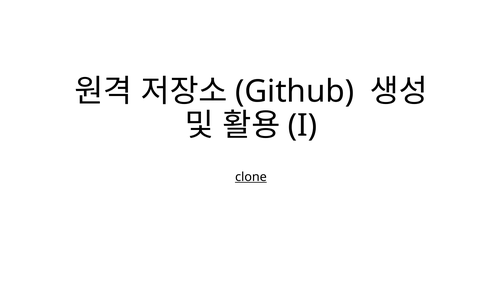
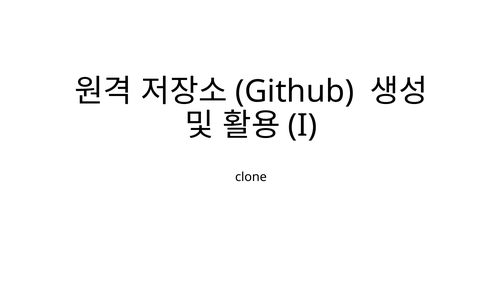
clone underline: present -> none
